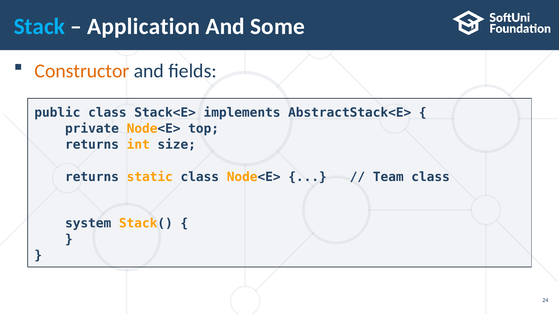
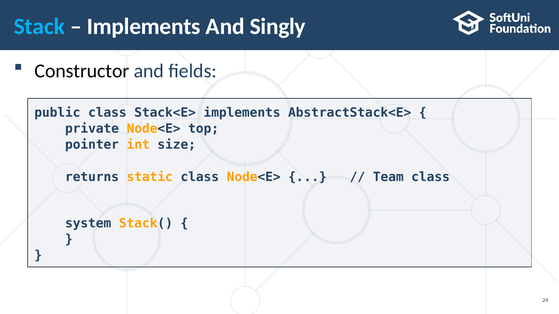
Application at (144, 26): Application -> Implements
Some: Some -> Singly
Constructor colour: orange -> black
returns at (92, 145): returns -> pointer
